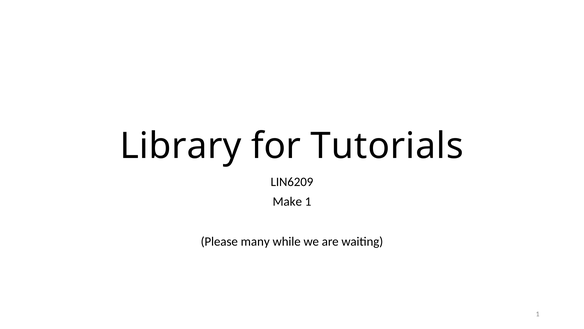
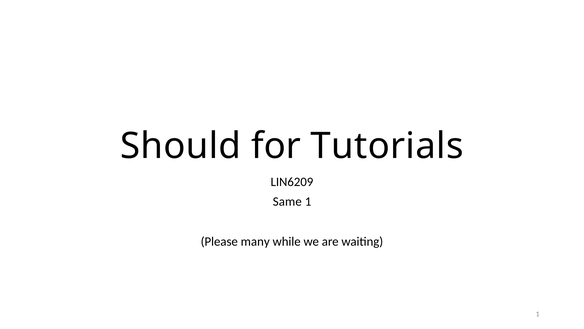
Library: Library -> Should
Make: Make -> Same
